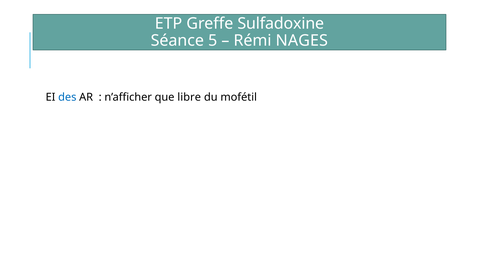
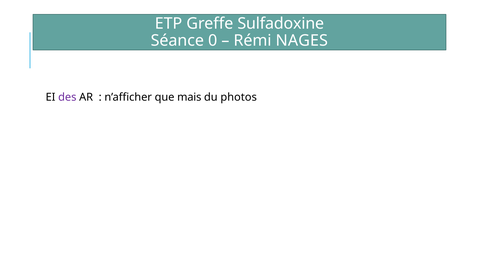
5: 5 -> 0
des colour: blue -> purple
libre: libre -> mais
mofétil: mofétil -> photos
